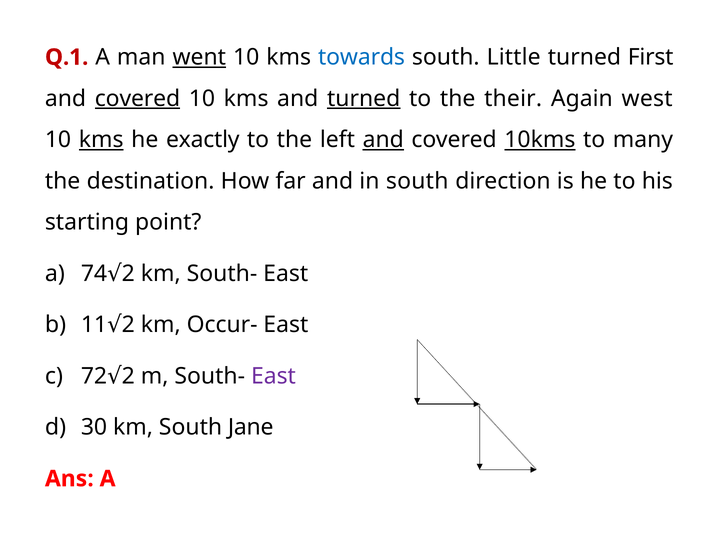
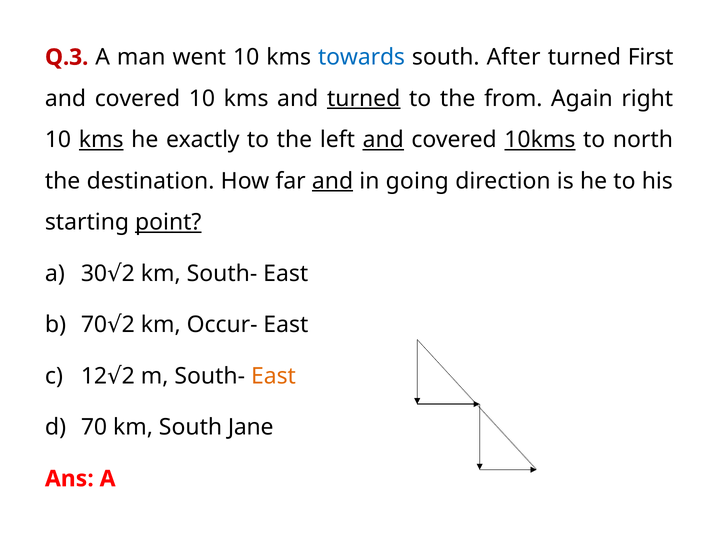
Q.1: Q.1 -> Q.3
went underline: present -> none
Little: Little -> After
covered at (138, 99) underline: present -> none
their: their -> from
west: west -> right
many: many -> north
and at (333, 181) underline: none -> present
in south: south -> going
point underline: none -> present
74: 74 -> 30
11 at (94, 325): 11 -> 70
72: 72 -> 12
East at (273, 376) colour: purple -> orange
30 at (94, 428): 30 -> 70
